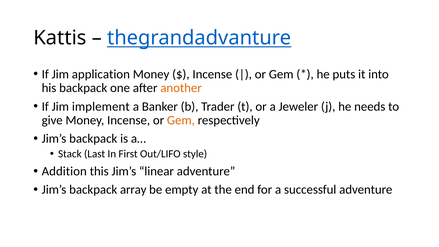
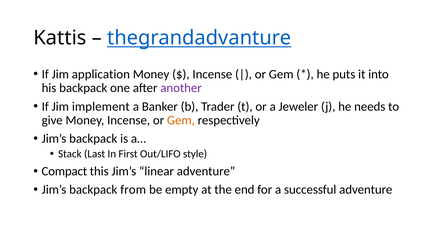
another colour: orange -> purple
Addition: Addition -> Compact
array: array -> from
